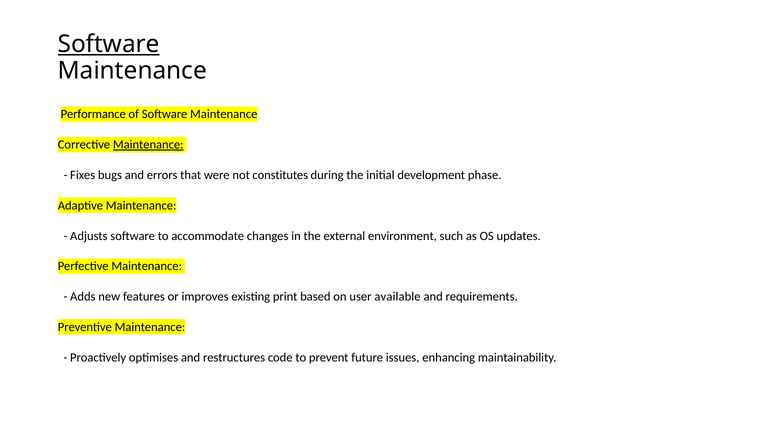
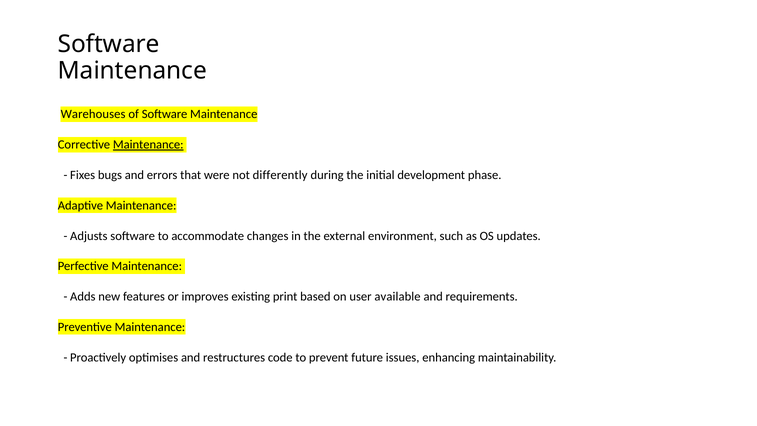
Software at (109, 44) underline: present -> none
Performance: Performance -> Warehouses
constitutes: constitutes -> differently
